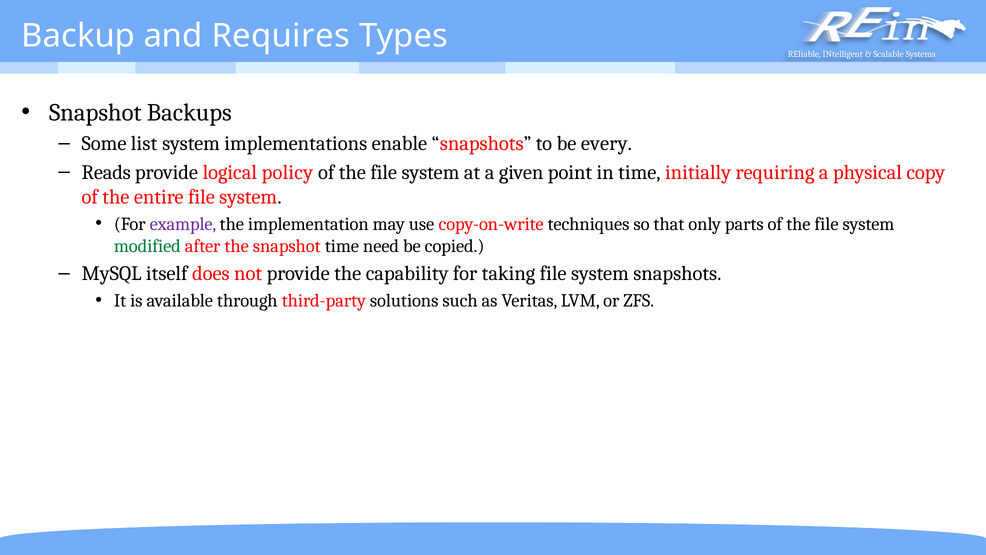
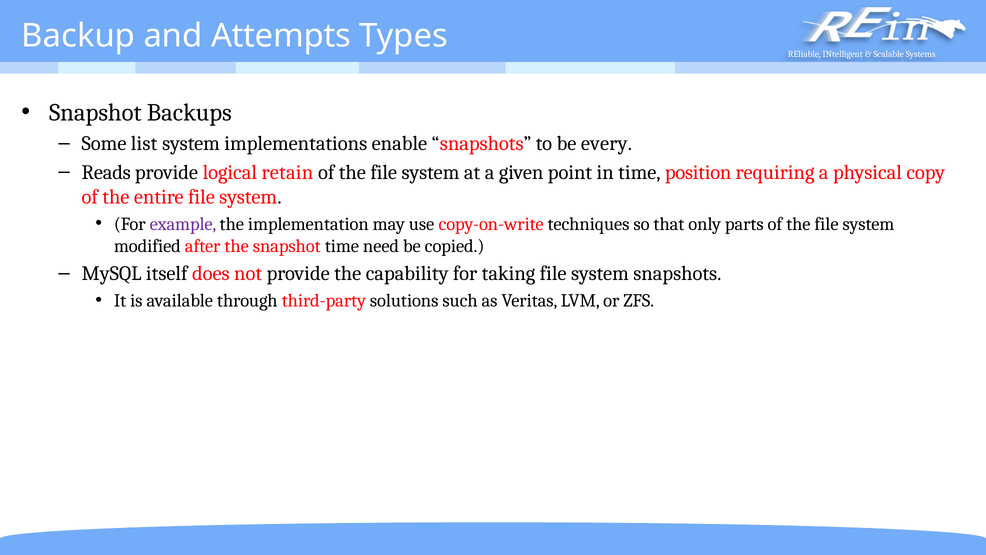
Requires: Requires -> Attempts
policy: policy -> retain
initially: initially -> position
modified colour: green -> black
